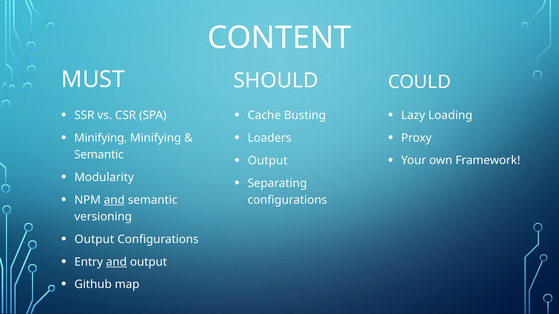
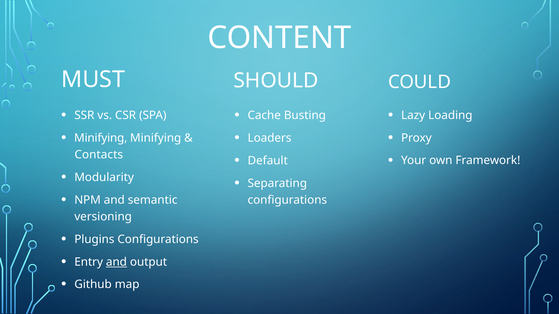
Semantic at (99, 155): Semantic -> Contacts
Output at (268, 161): Output -> Default
and at (114, 200) underline: present -> none
Output at (94, 240): Output -> Plugins
